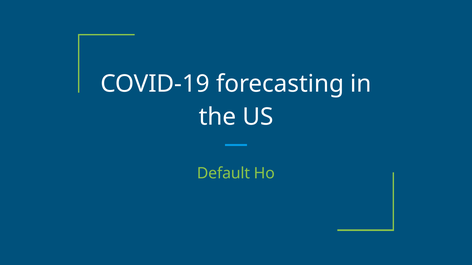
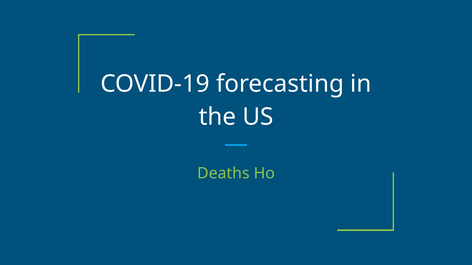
Default: Default -> Deaths
